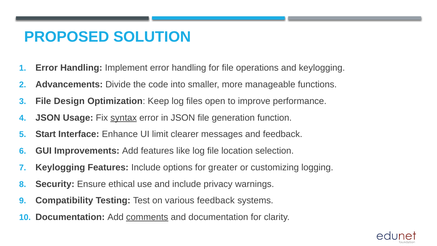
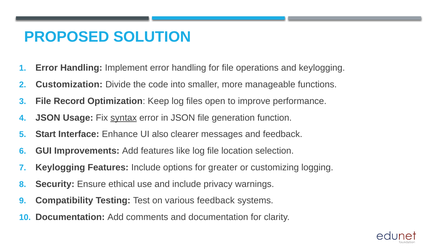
Advancements: Advancements -> Customization
Design: Design -> Record
limit: limit -> also
comments underline: present -> none
